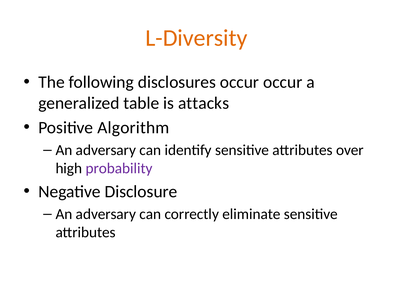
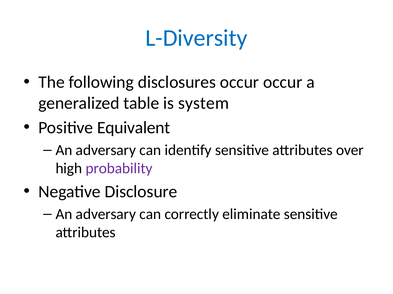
L-Diversity colour: orange -> blue
attacks: attacks -> system
Algorithm: Algorithm -> Equivalent
